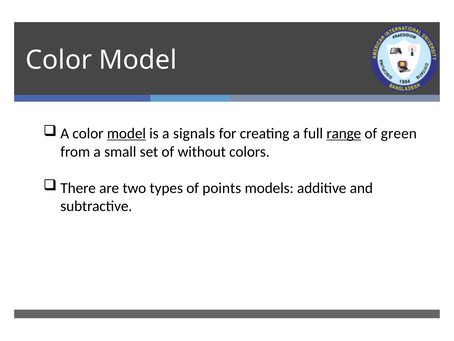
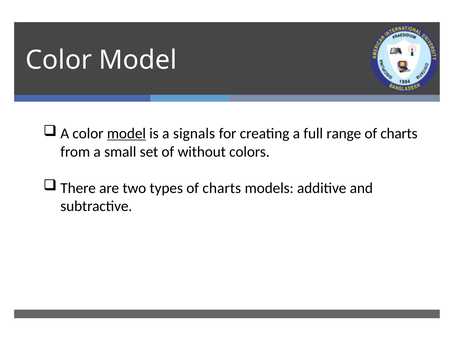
range underline: present -> none
green at (399, 133): green -> charts
types of points: points -> charts
